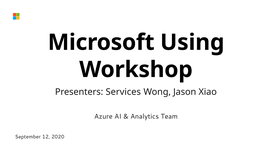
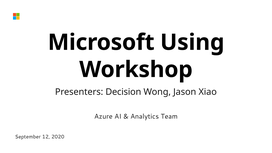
Services: Services -> Decision
